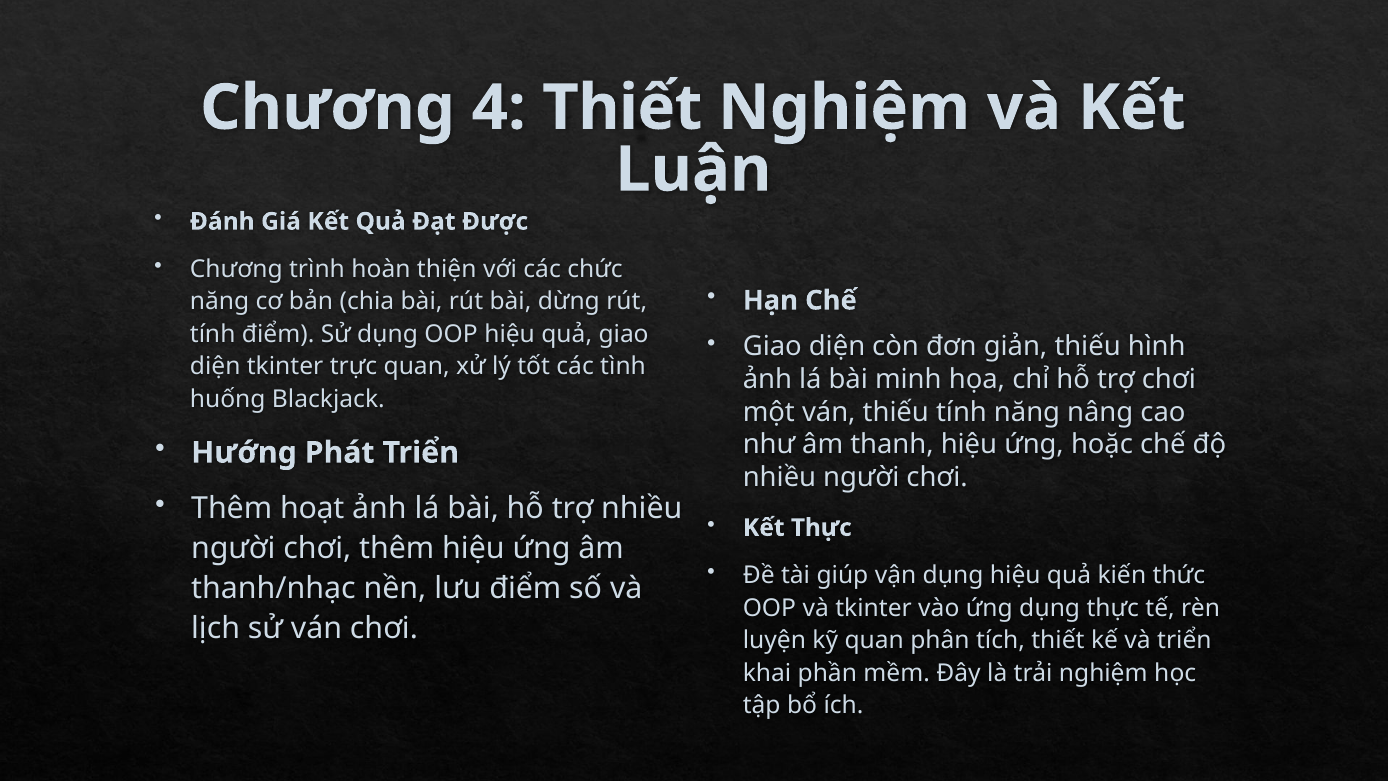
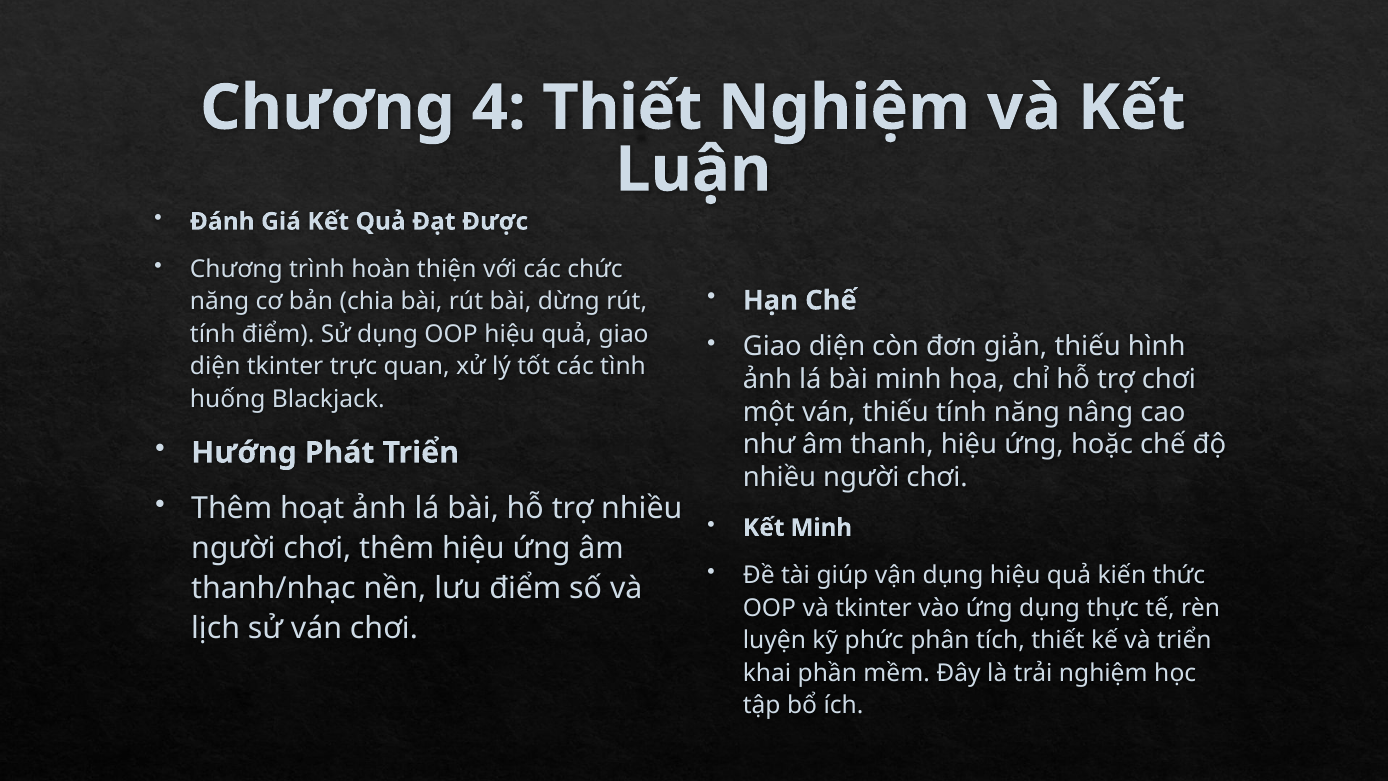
Kết Thực: Thực -> Minh
kỹ quan: quan -> phức
